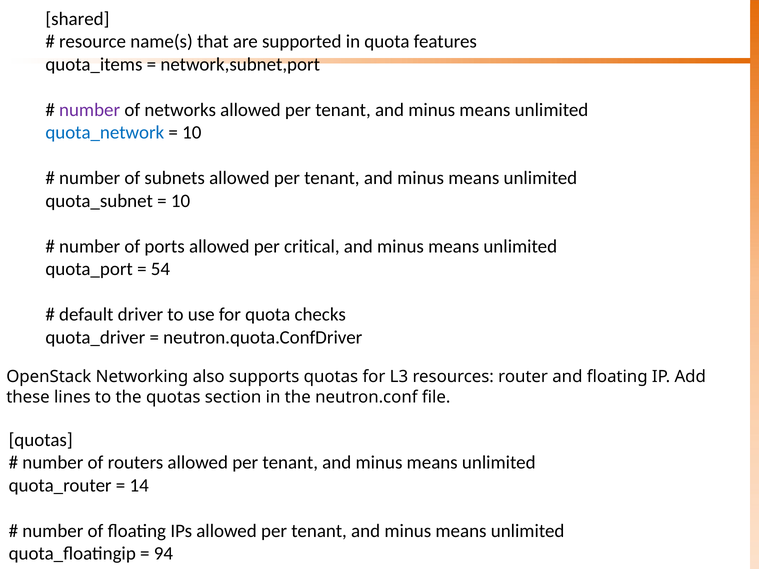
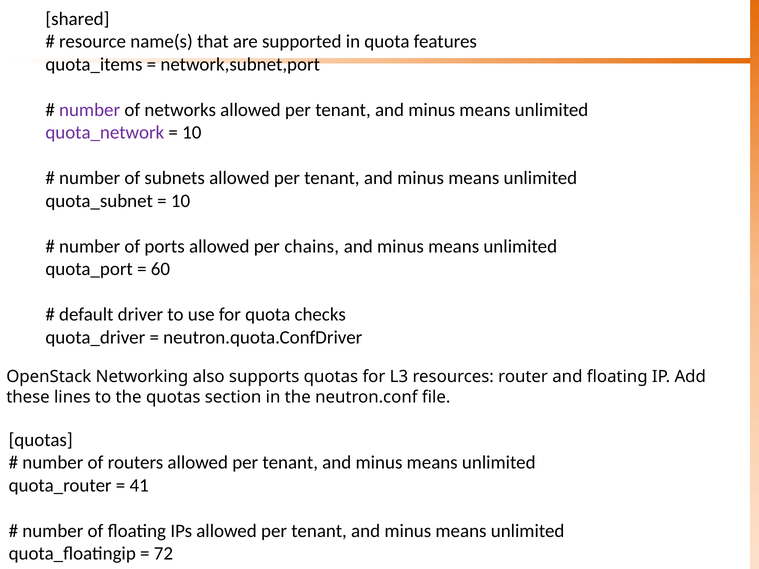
quota_network colour: blue -> purple
critical: critical -> chains
54: 54 -> 60
14: 14 -> 41
94: 94 -> 72
